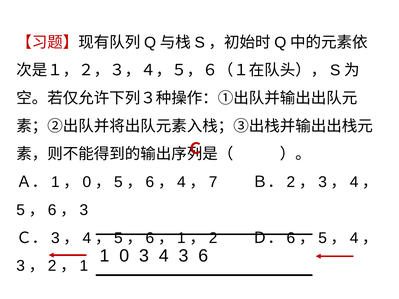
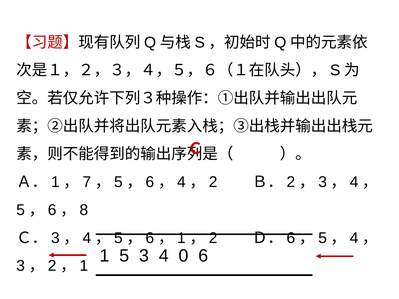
0 at (87, 182): 0 -> 7
7 at (213, 182): 7 -> 2
3 at (84, 210): 3 -> 8
1 0: 0 -> 5
4 3: 3 -> 0
